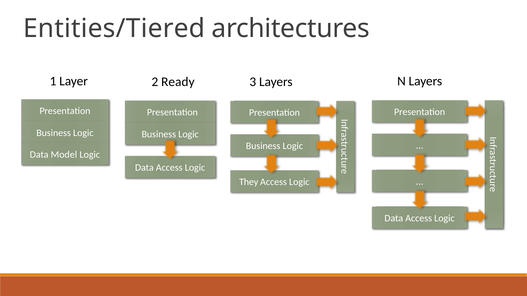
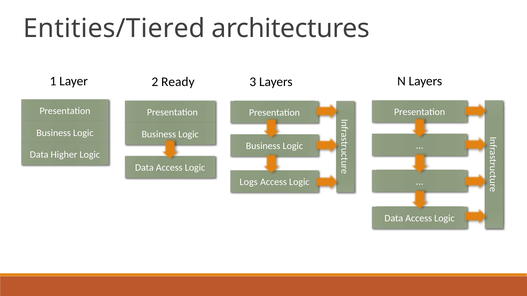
Model: Model -> Higher
They: They -> Logs
